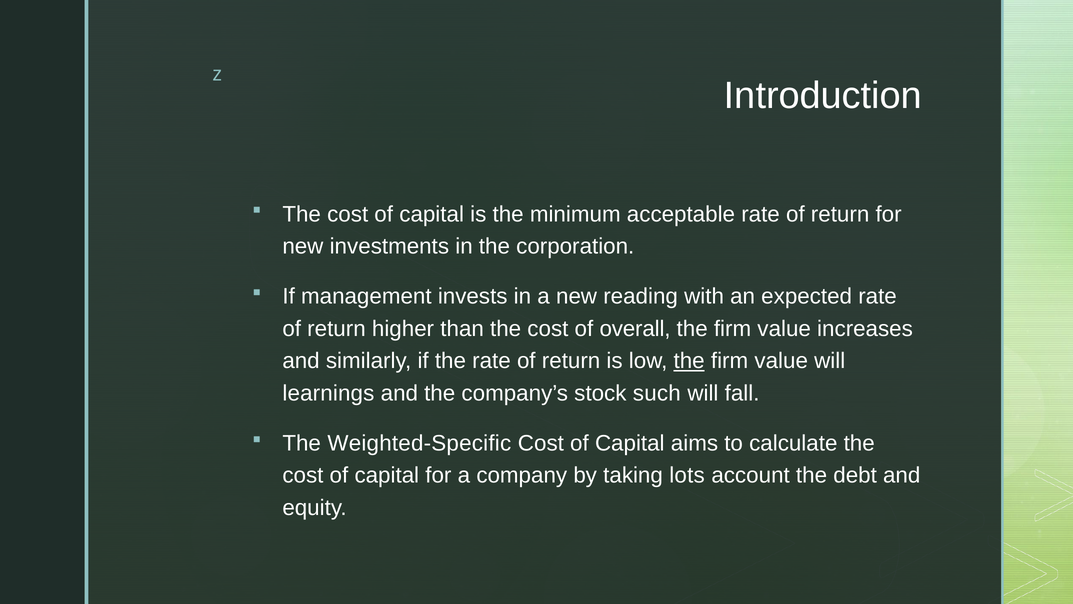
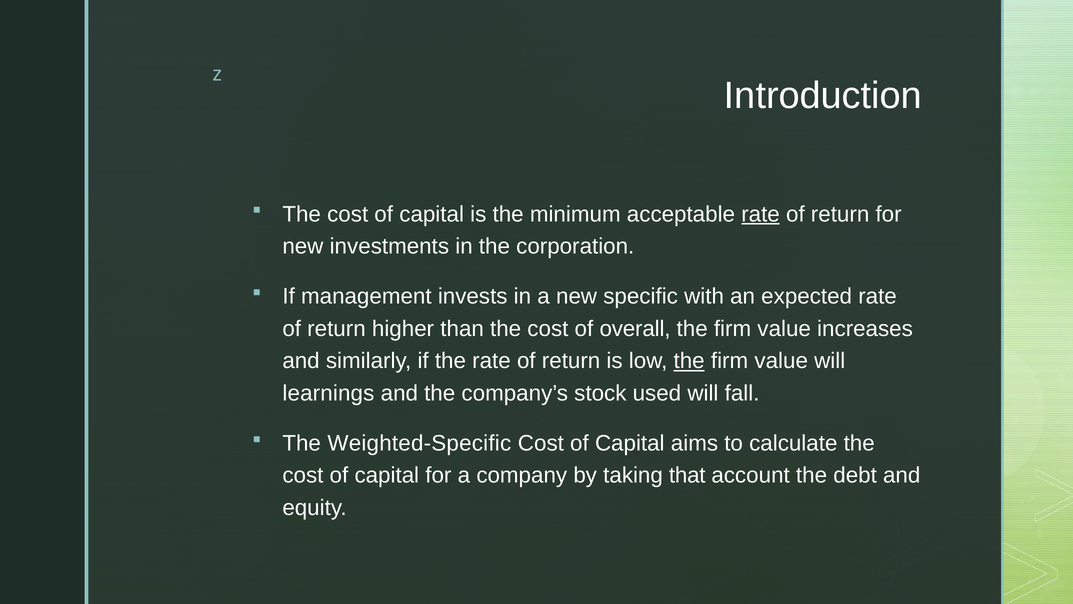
rate at (761, 214) underline: none -> present
reading: reading -> specific
such: such -> used
lots: lots -> that
